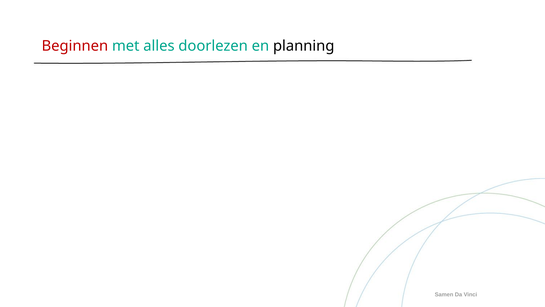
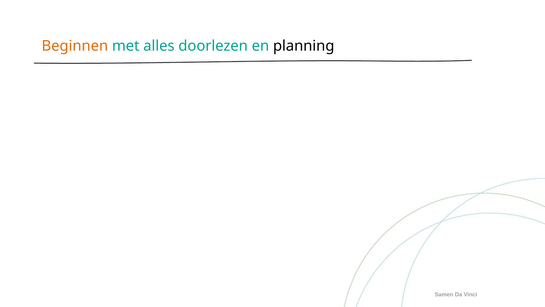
Beginnen colour: red -> orange
